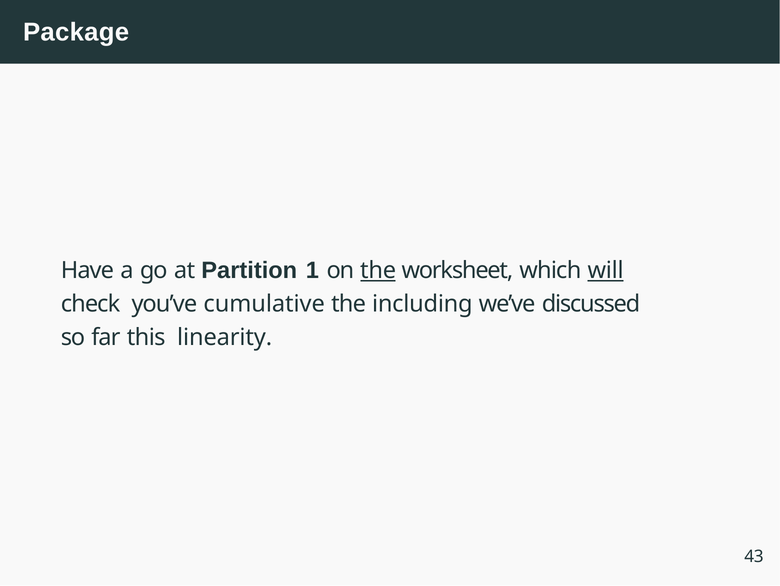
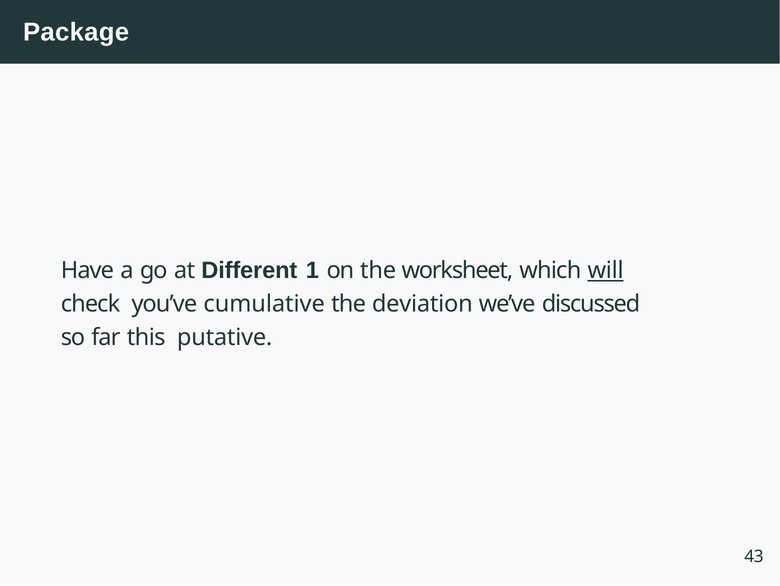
Partition: Partition -> Different
the at (378, 270) underline: present -> none
including: including -> deviation
linearity: linearity -> putative
